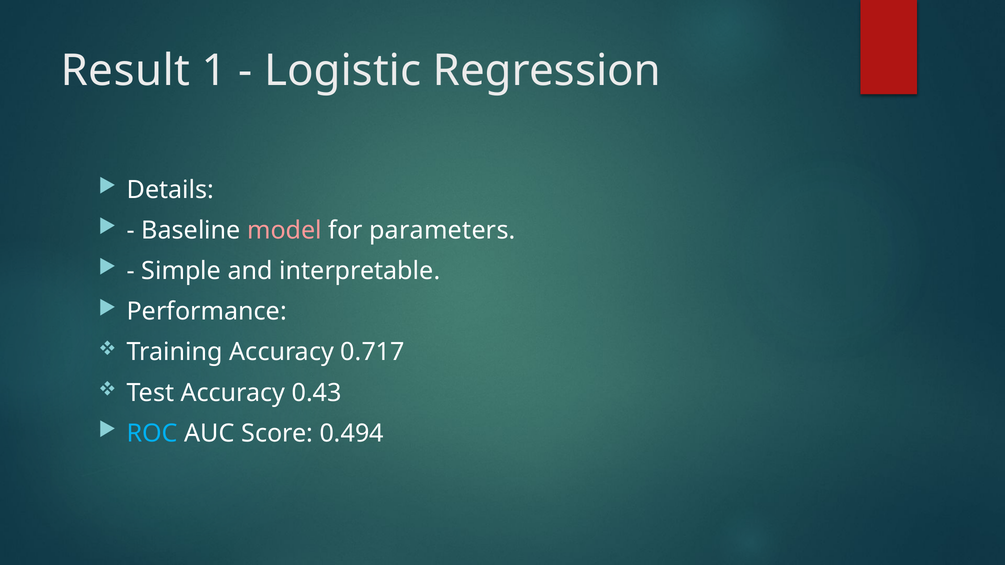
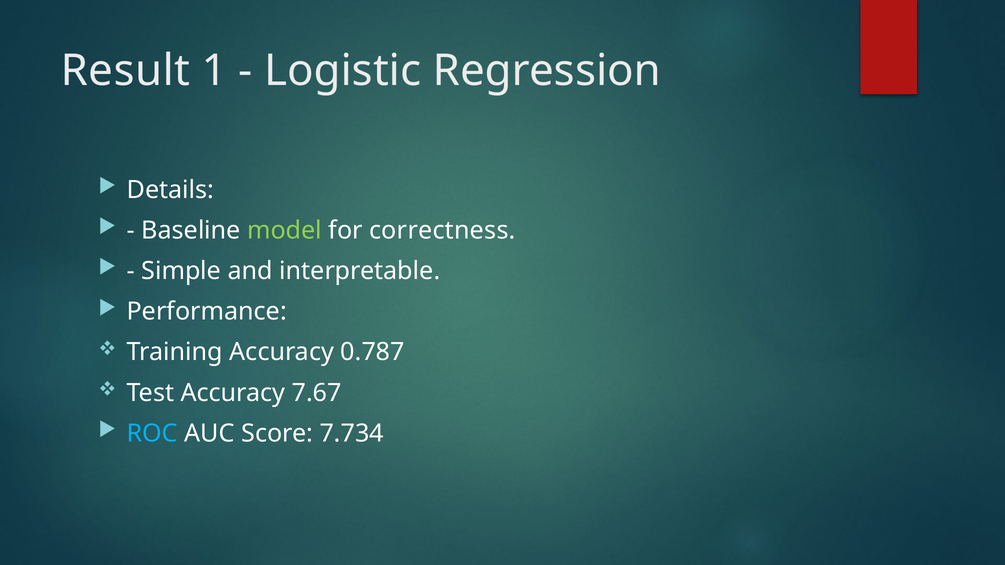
model colour: pink -> light green
parameters: parameters -> correctness
0.717: 0.717 -> 0.787
0.43: 0.43 -> 7.67
0.494: 0.494 -> 7.734
